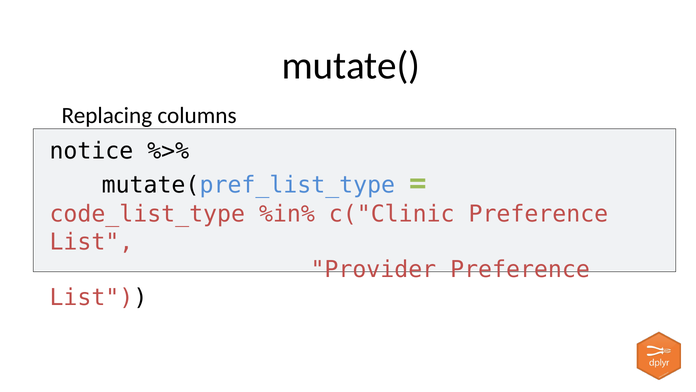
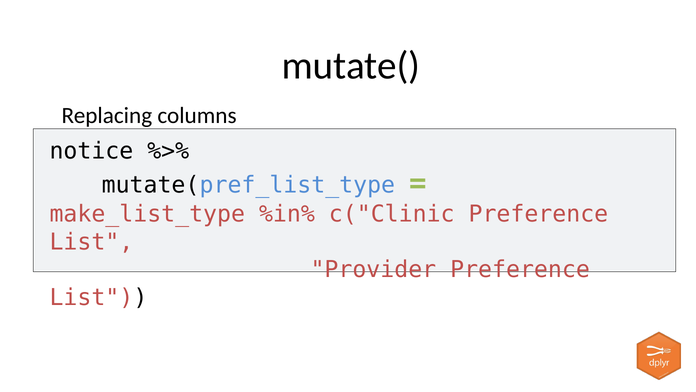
code_list_type: code_list_type -> make_list_type
